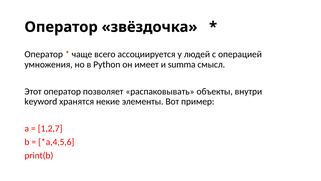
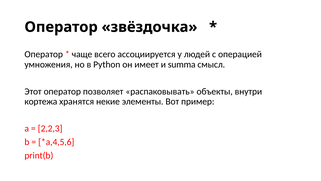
keyword: keyword -> кортежа
1,2,7: 1,2,7 -> 2,2,3
